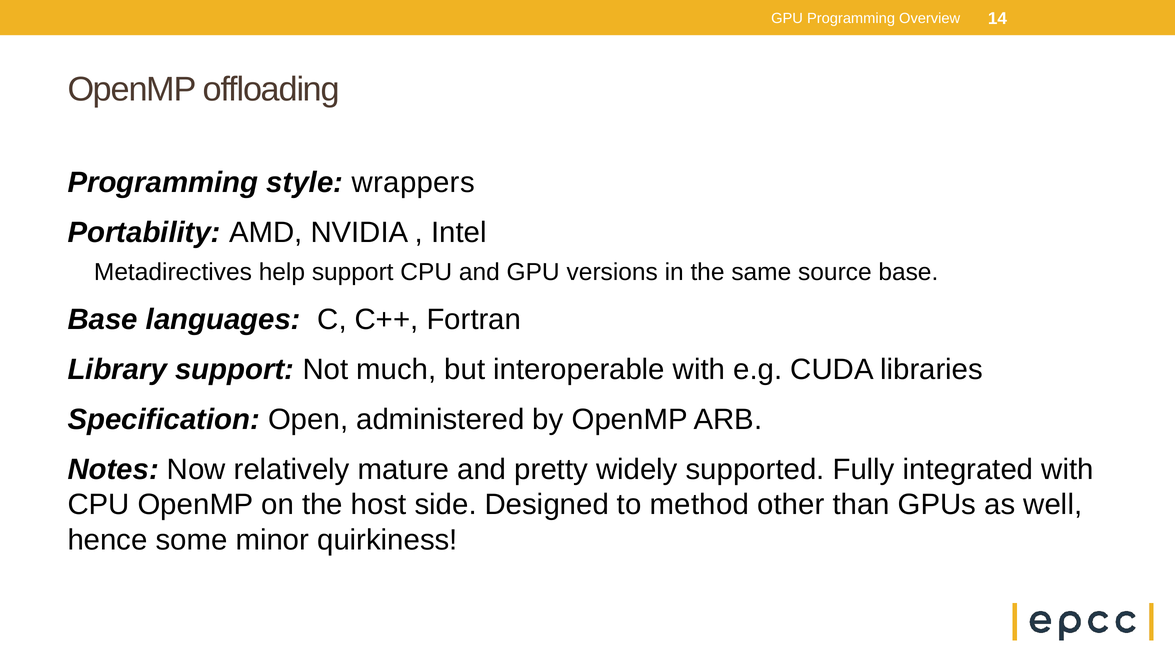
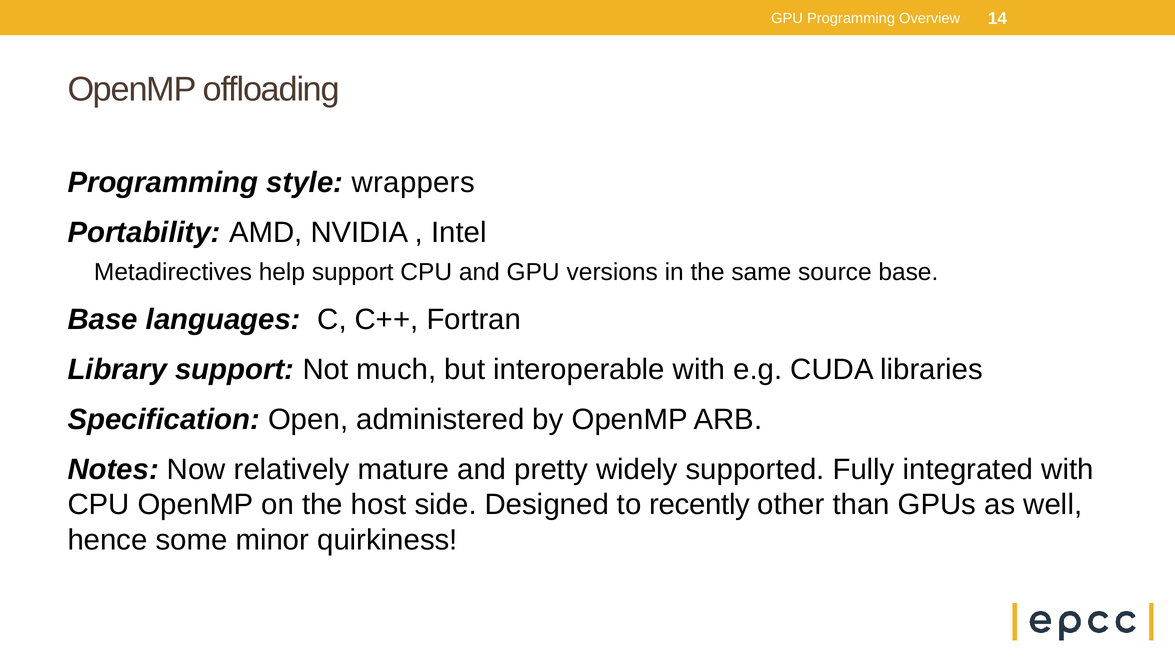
method: method -> recently
